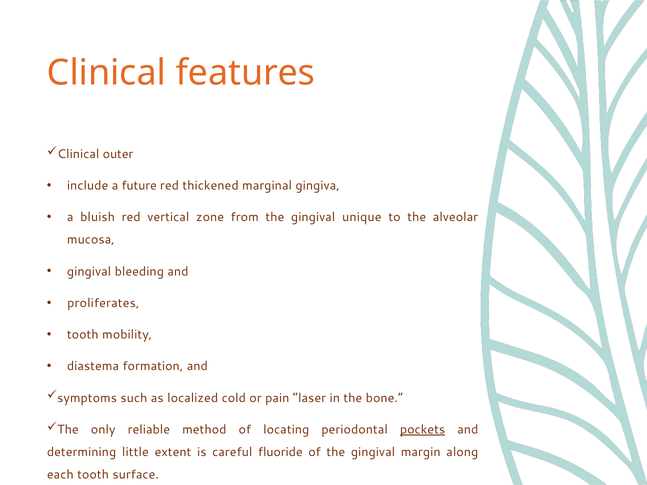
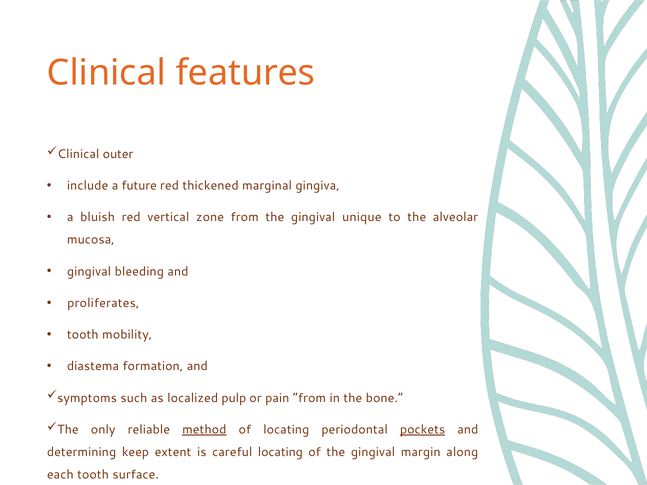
cold: cold -> pulp
pain laser: laser -> from
method underline: none -> present
little: little -> keep
careful fluoride: fluoride -> locating
